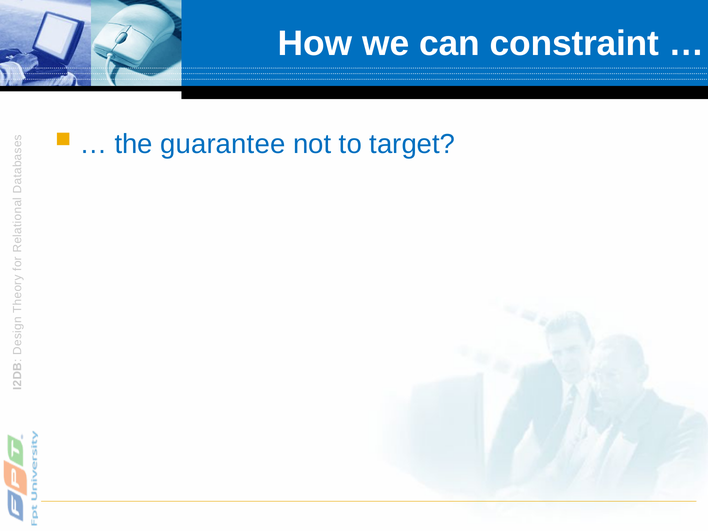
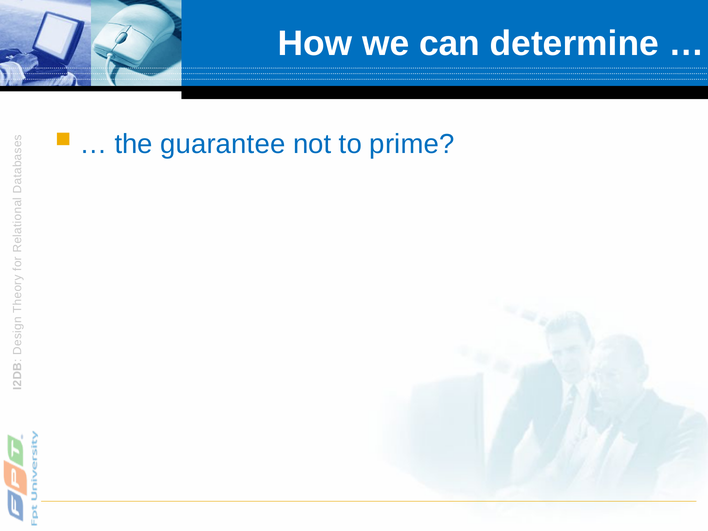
constraint: constraint -> determine
target: target -> prime
